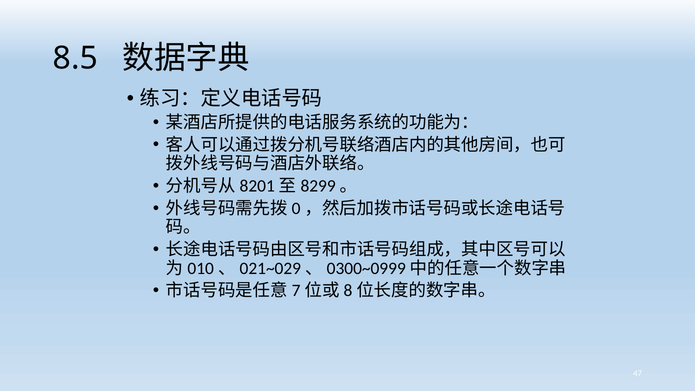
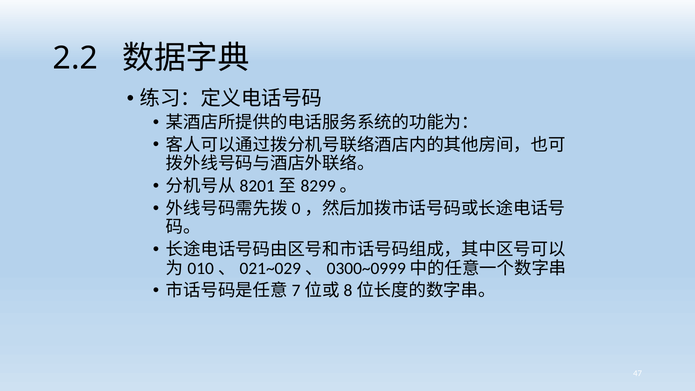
8.5: 8.5 -> 2.2
